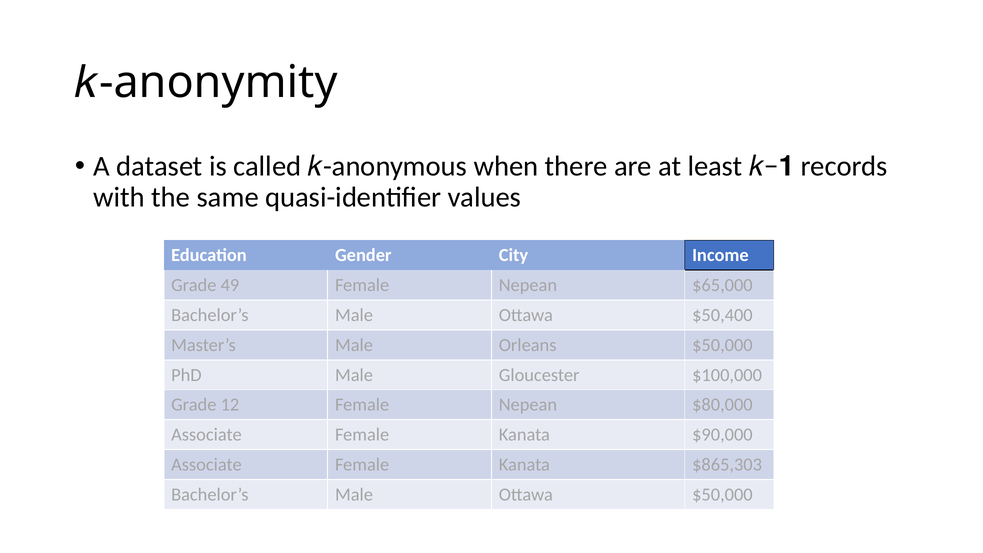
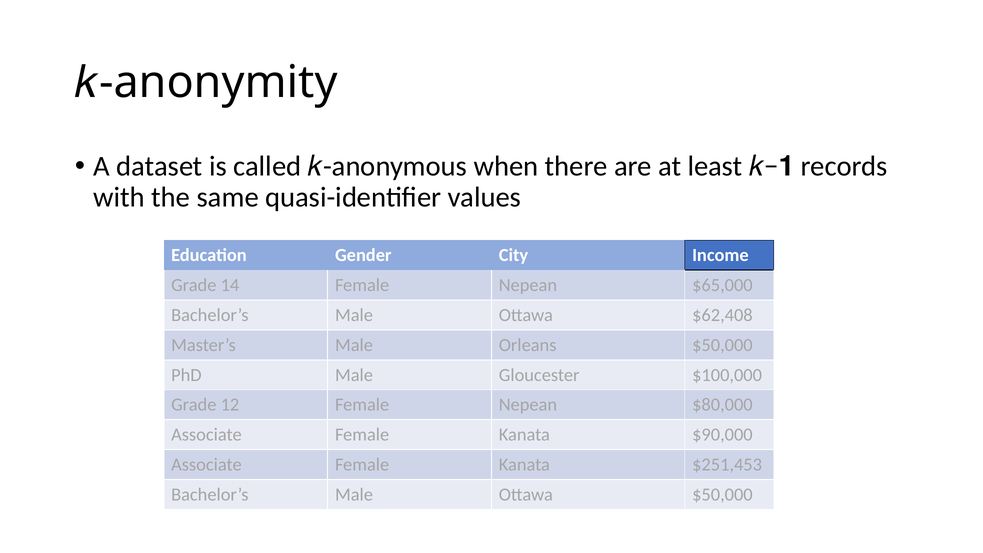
49: 49 -> 14
$50,400: $50,400 -> $62,408
$865,303: $865,303 -> $251,453
